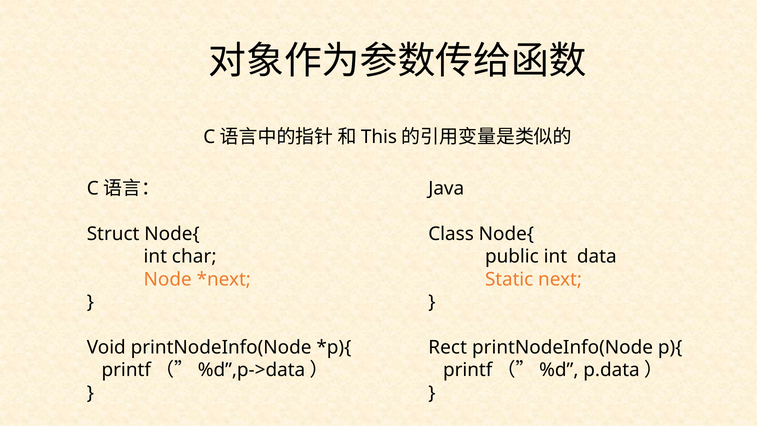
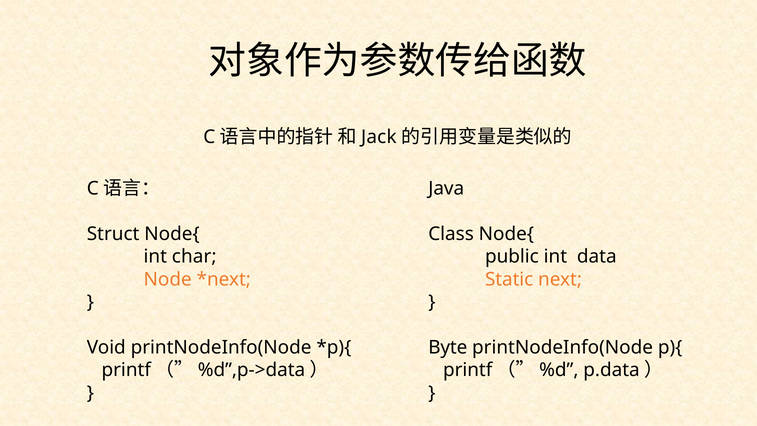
This: This -> Jack
Rect: Rect -> Byte
